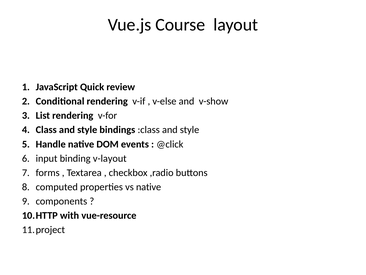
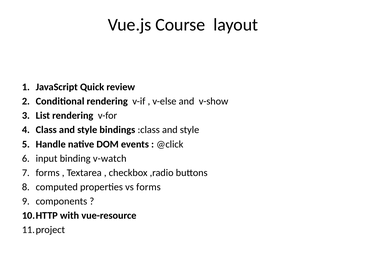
v-layout: v-layout -> v-watch
vs native: native -> forms
